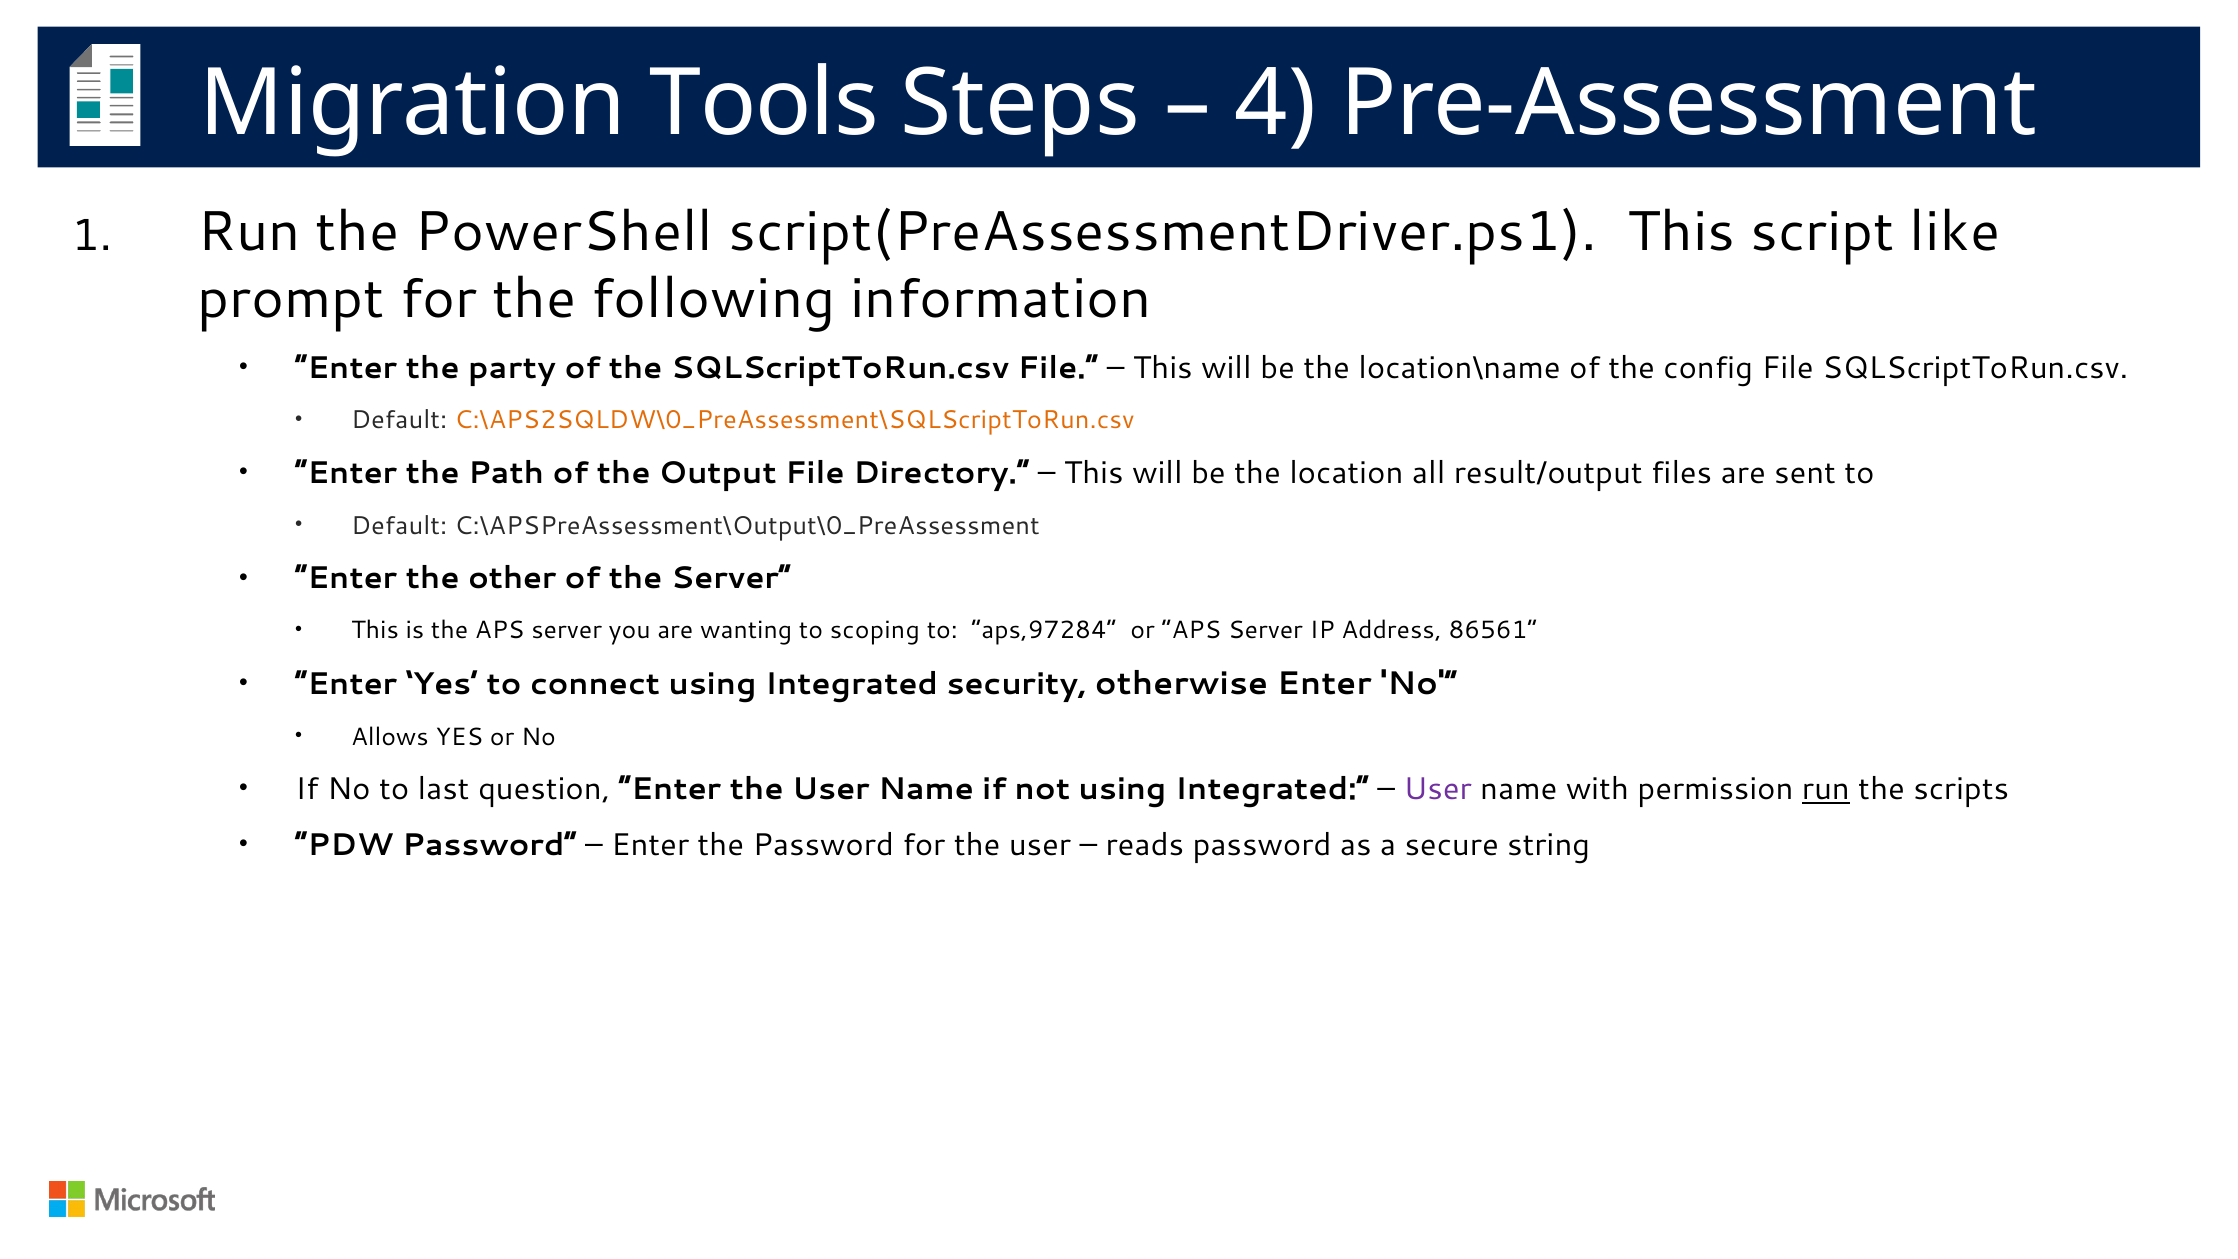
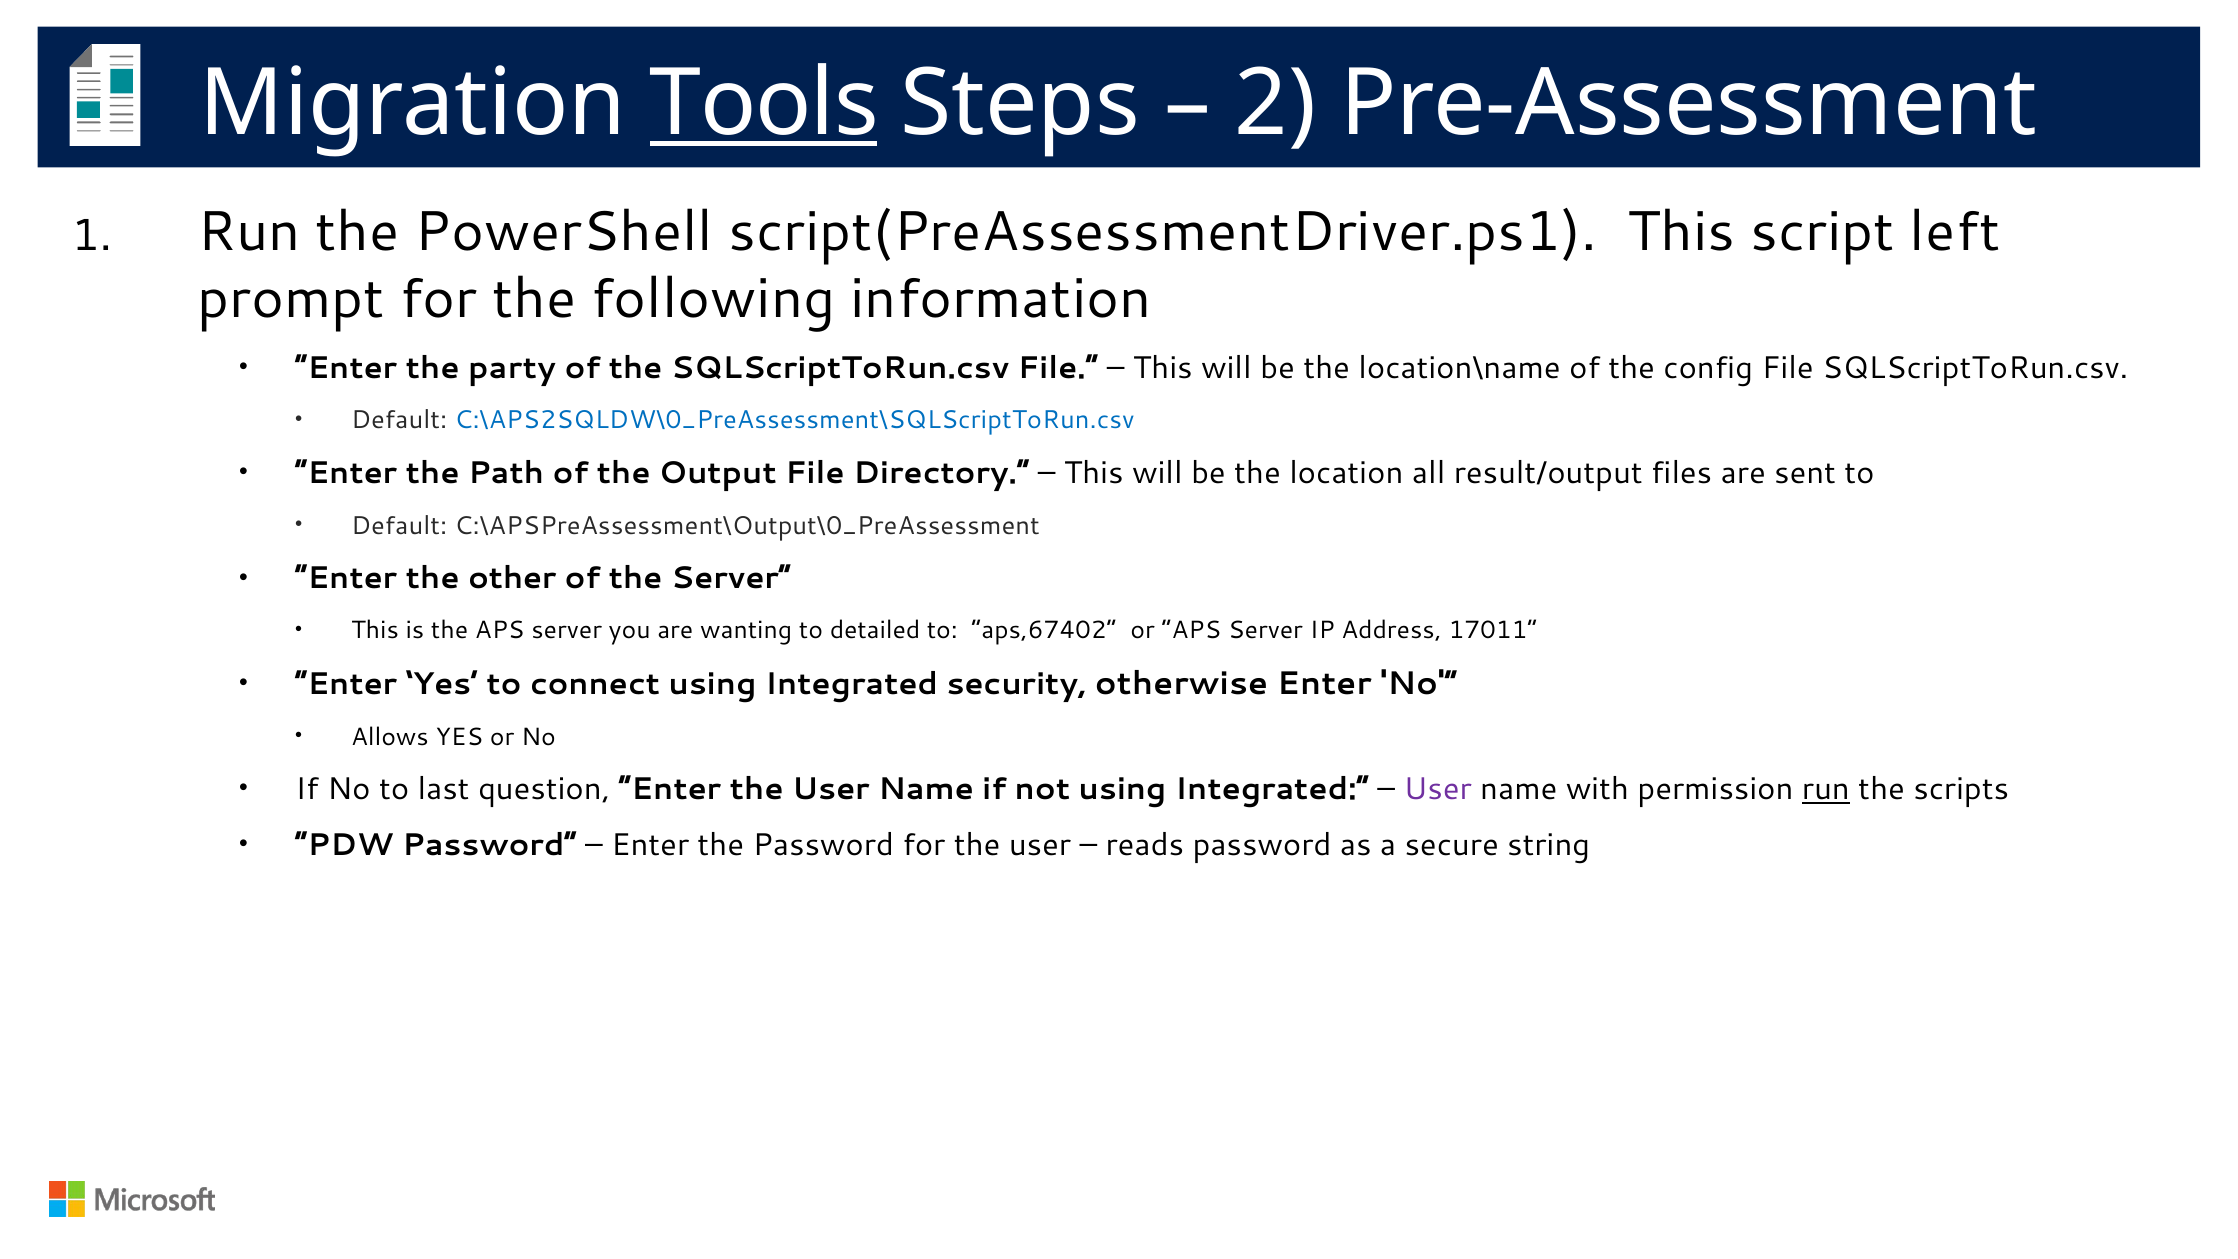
Tools underline: none -> present
4: 4 -> 2
like: like -> left
C:\APS2SQLDW\0_PreAssessment\SQLScriptToRun.csv colour: orange -> blue
scoping: scoping -> detailed
aps,97284: aps,97284 -> aps,67402
86561: 86561 -> 17011
